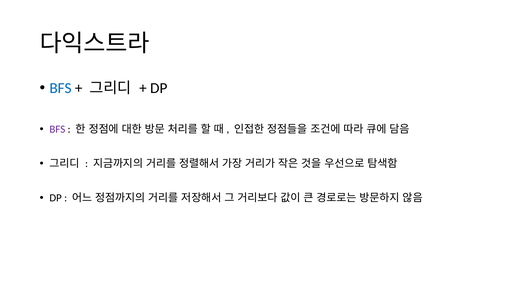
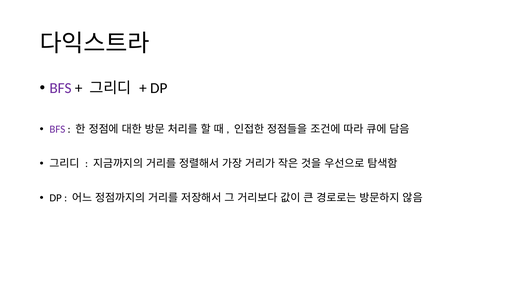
BFS at (61, 88) colour: blue -> purple
